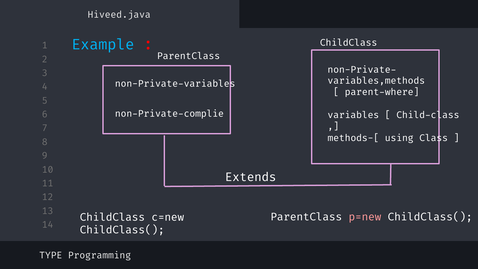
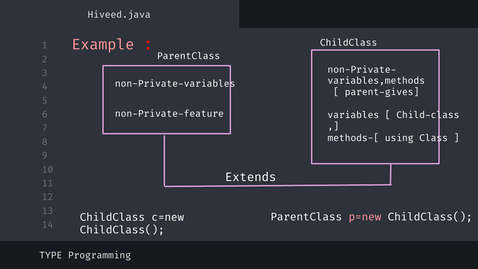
Example colour: light blue -> pink
parent-where: parent-where -> parent-gives
non-Private-complie: non-Private-complie -> non-Private-feature
